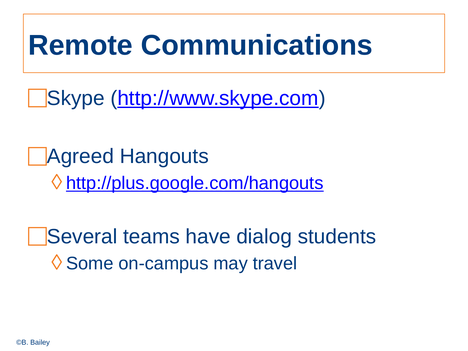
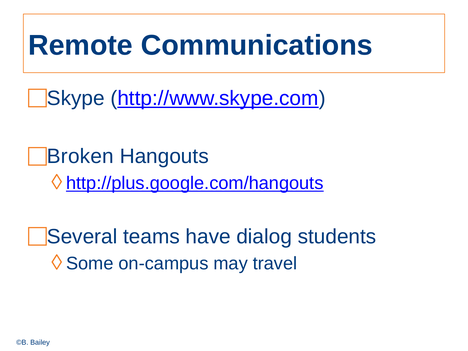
Agreed: Agreed -> Broken
